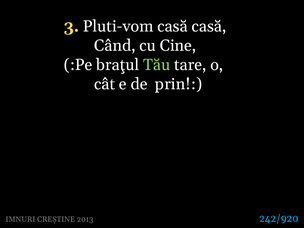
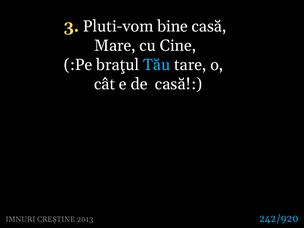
Pluti-vom casă: casă -> bine
Când: Când -> Mare
Tău colour: light green -> light blue
de prin: prin -> casă
